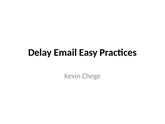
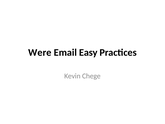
Delay: Delay -> Were
